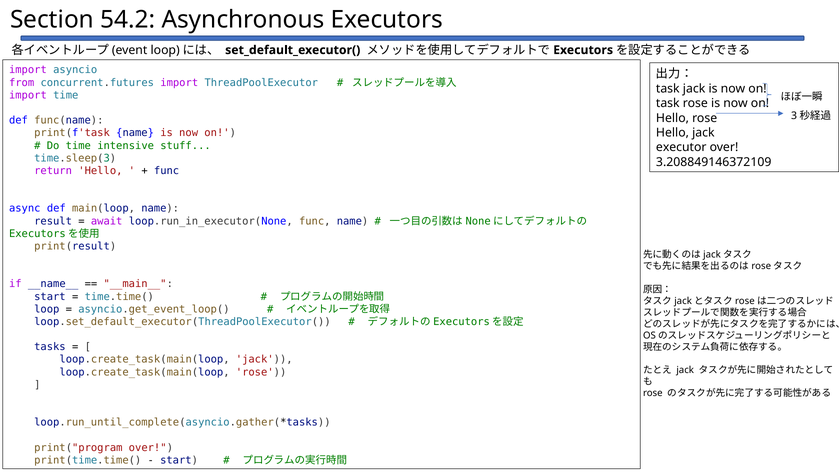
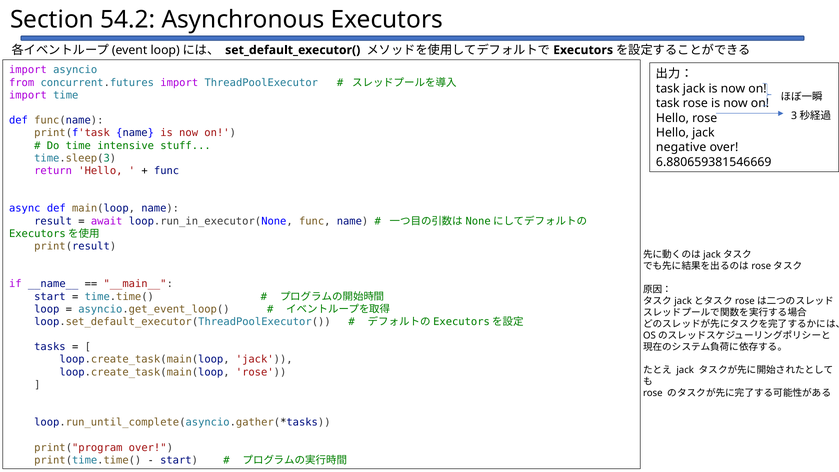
executor: executor -> negative
3.208849146372109: 3.208849146372109 -> 6.880659381546669
